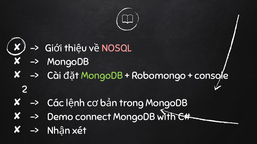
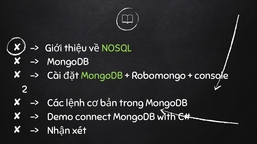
NOSQL colour: pink -> light green
